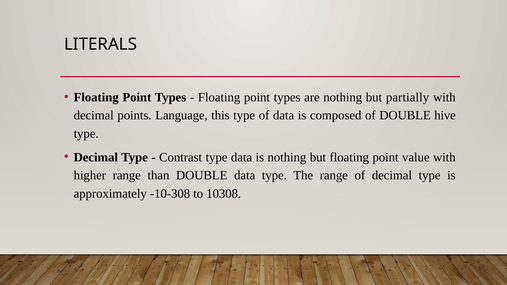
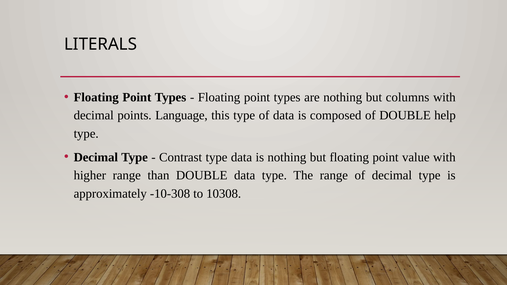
partially: partially -> columns
hive: hive -> help
